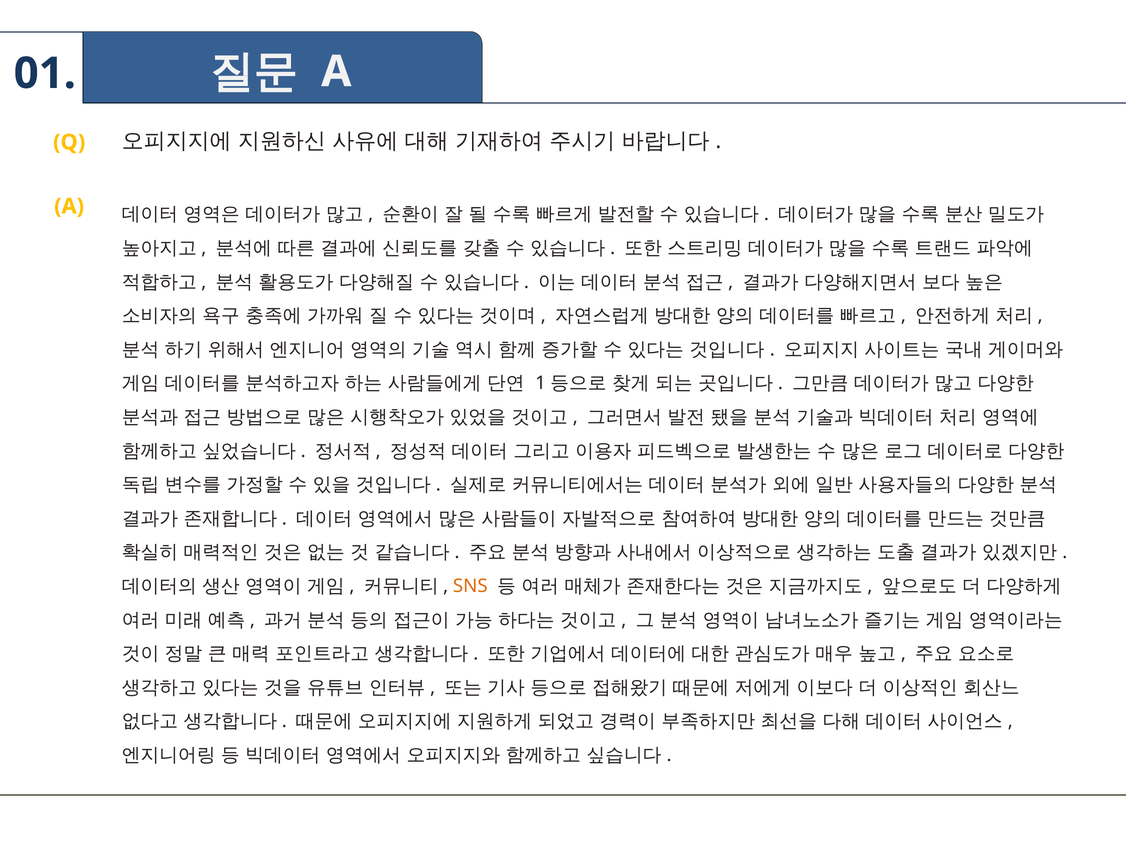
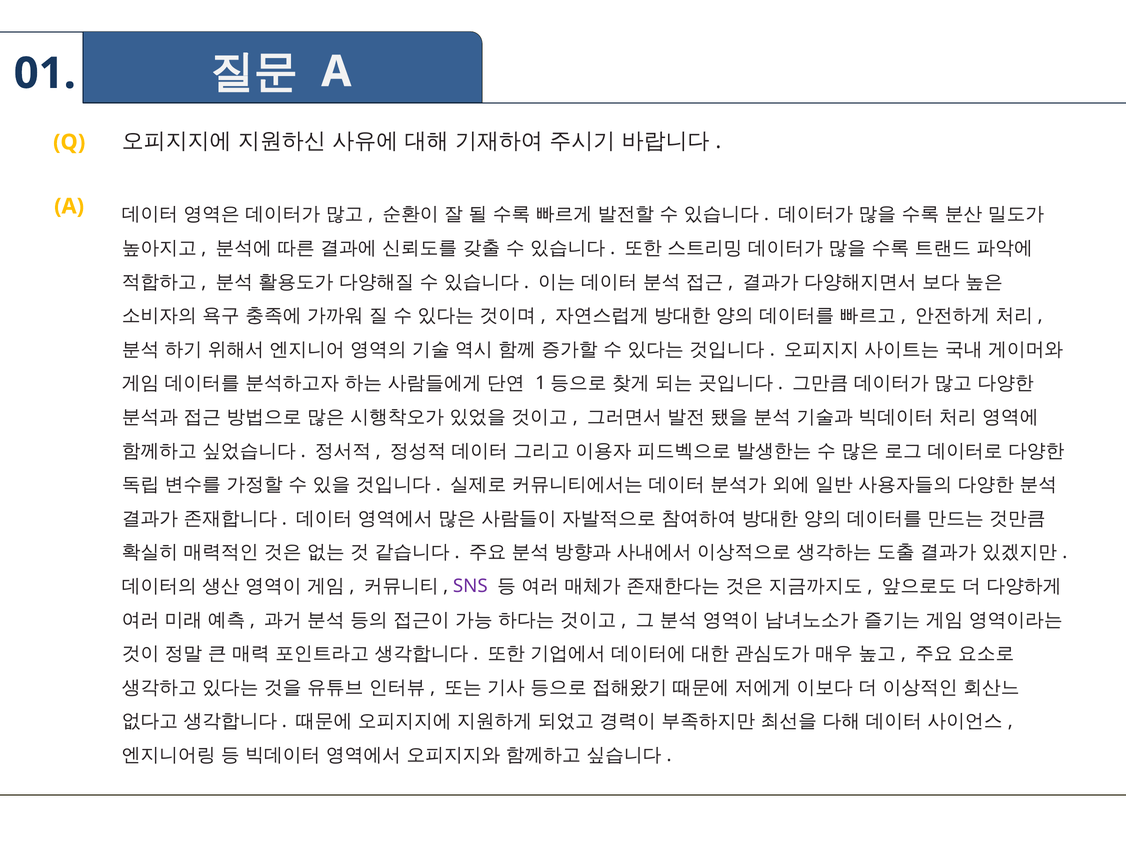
SNS colour: orange -> purple
